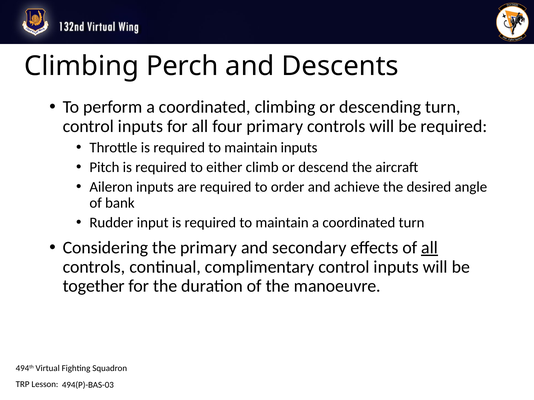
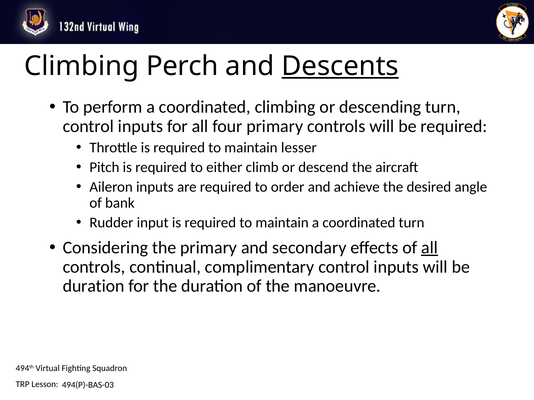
Descents underline: none -> present
maintain inputs: inputs -> lesser
together at (94, 286): together -> duration
